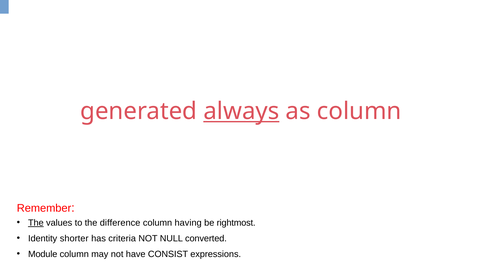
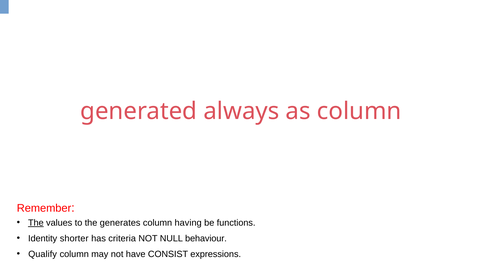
always underline: present -> none
difference: difference -> generates
rightmost: rightmost -> functions
converted: converted -> behaviour
Module: Module -> Qualify
